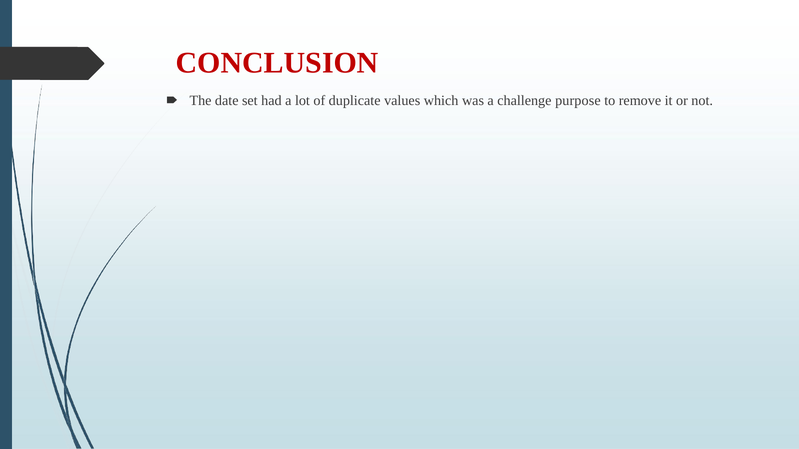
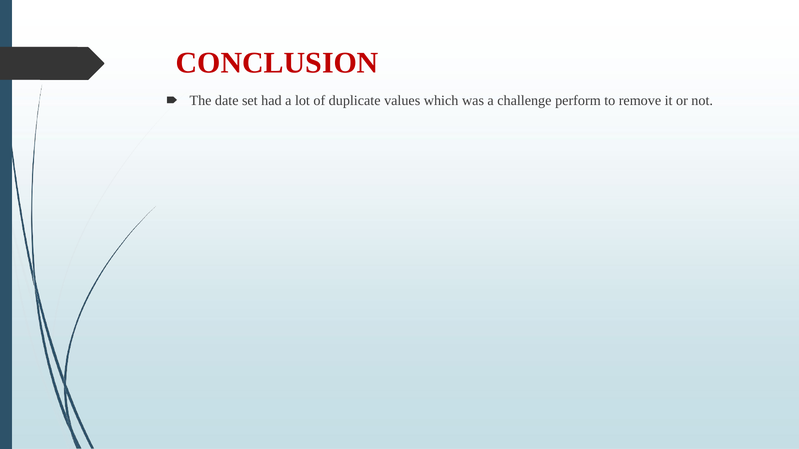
purpose: purpose -> perform
